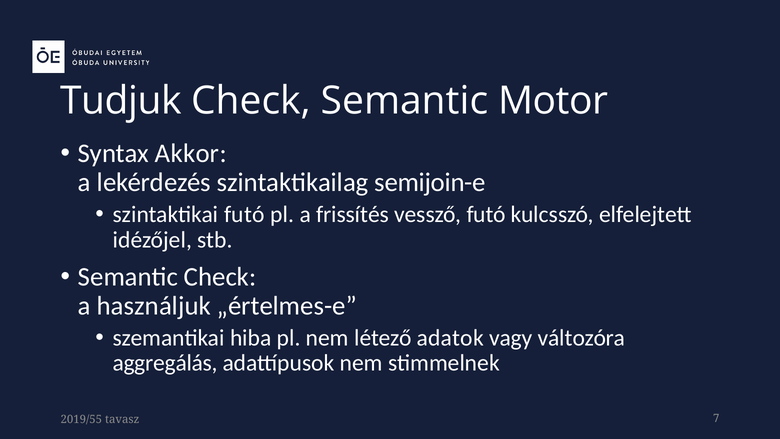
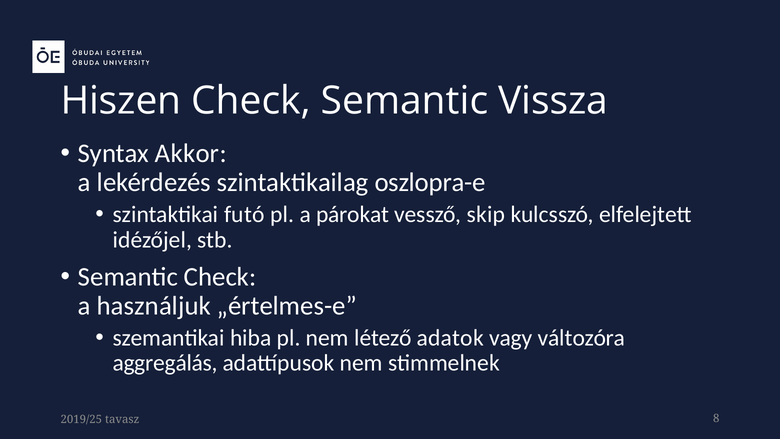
Tudjuk: Tudjuk -> Hiszen
Motor: Motor -> Vissza
semijoin-e: semijoin-e -> oszlopra-e
frissítés: frissítés -> párokat
vessző futó: futó -> skip
2019/55: 2019/55 -> 2019/25
7: 7 -> 8
